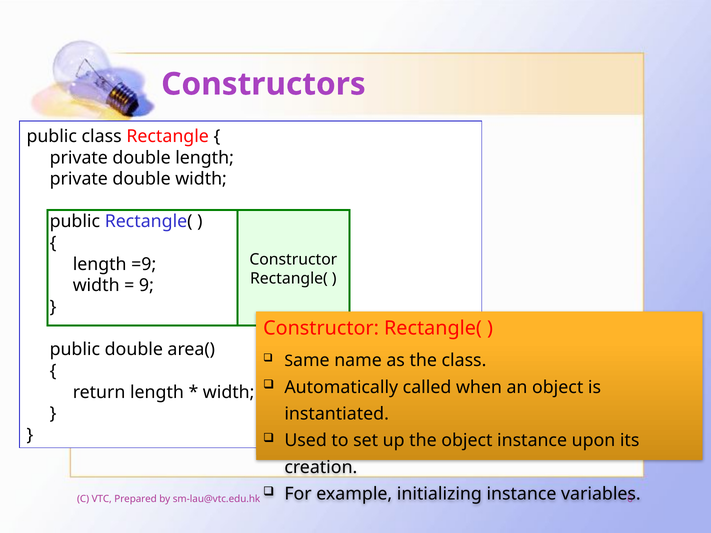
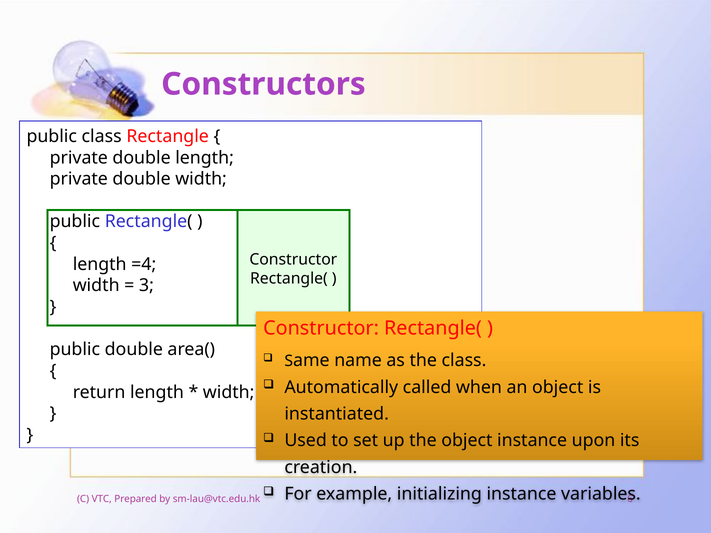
=9: =9 -> =4
9: 9 -> 3
